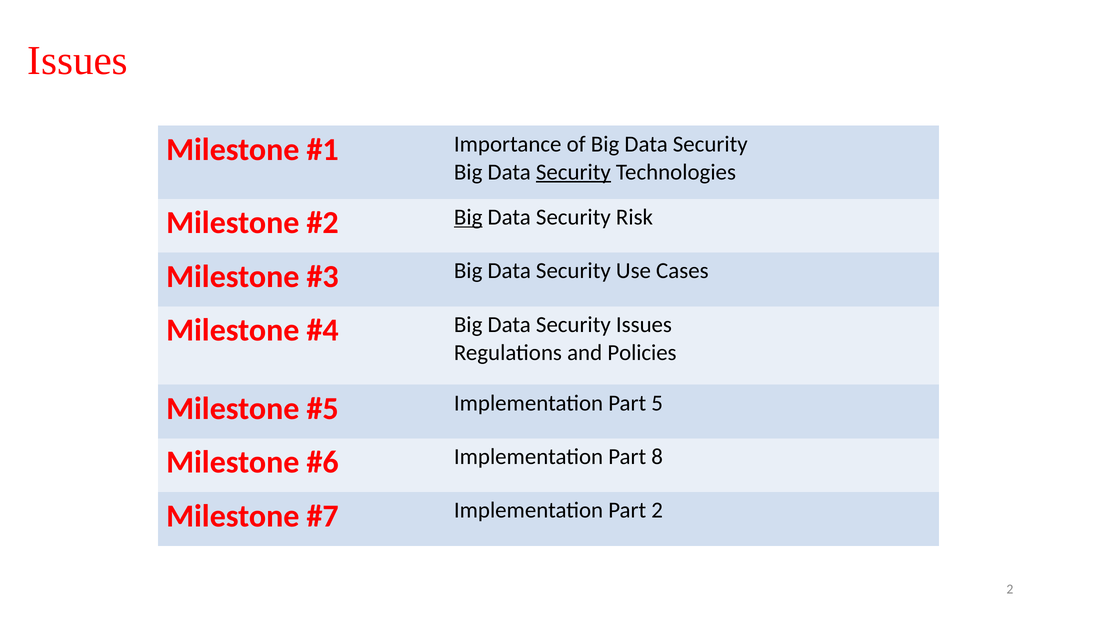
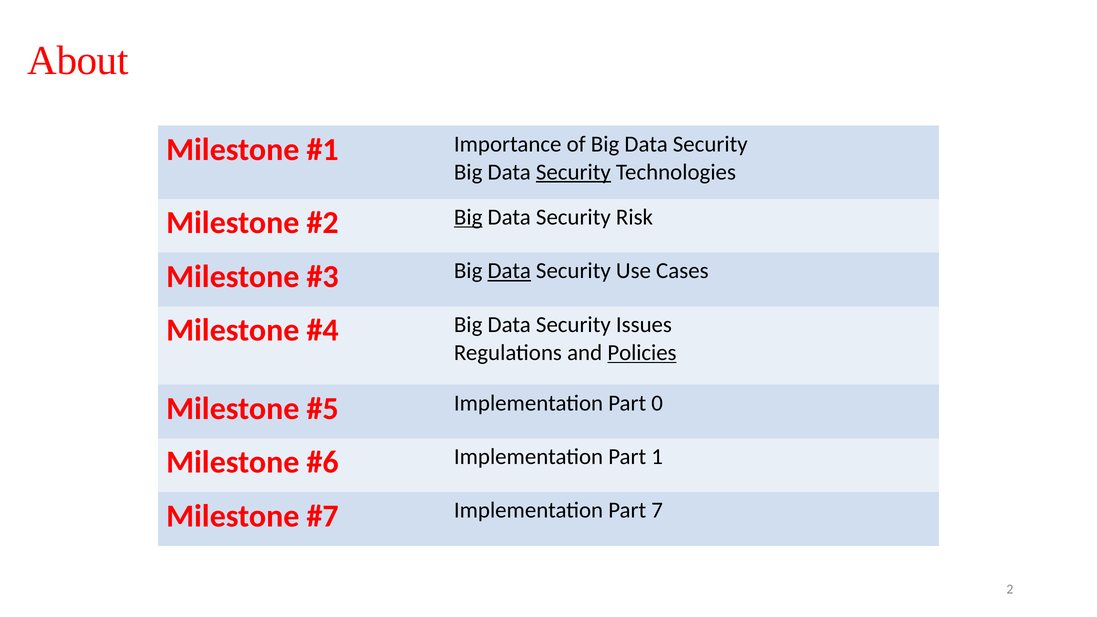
Issues at (78, 61): Issues -> About
Data at (509, 271) underline: none -> present
Policies underline: none -> present
5: 5 -> 0
8: 8 -> 1
Part 2: 2 -> 7
